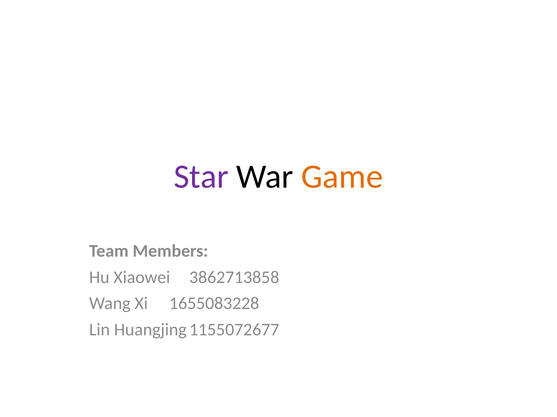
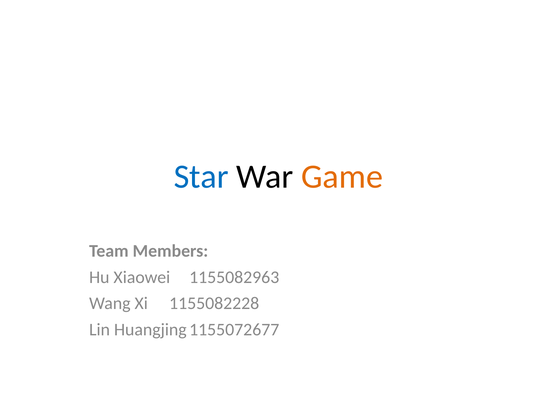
Star colour: purple -> blue
3862713858: 3862713858 -> 1155082963
1655083228: 1655083228 -> 1155082228
